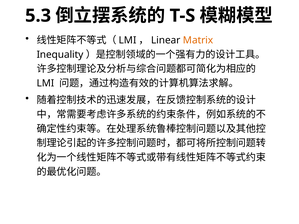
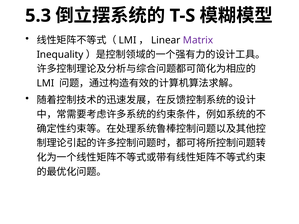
Matrix colour: orange -> purple
